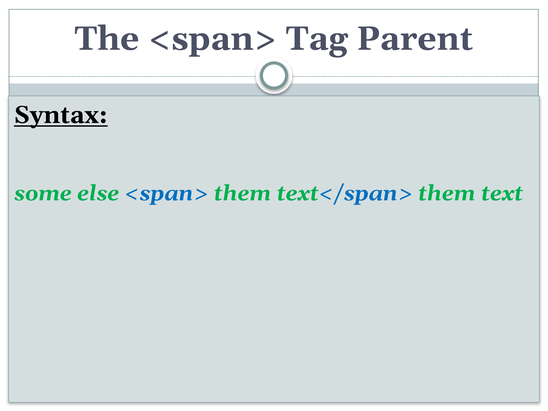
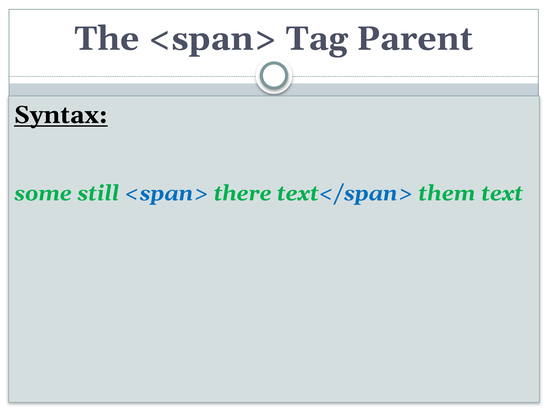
else: else -> still
<span> them: them -> there
